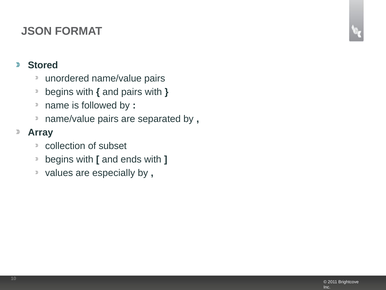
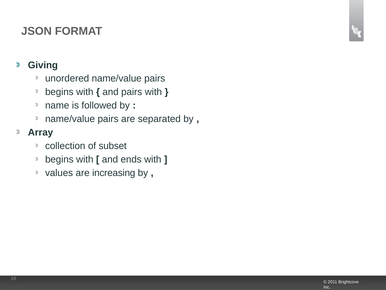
Stored: Stored -> Giving
especially: especially -> increasing
